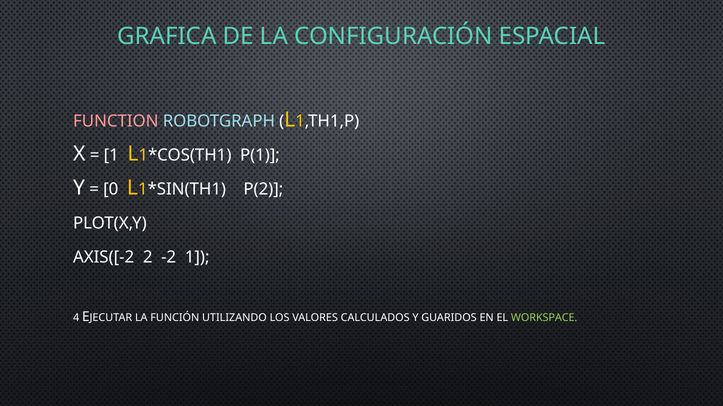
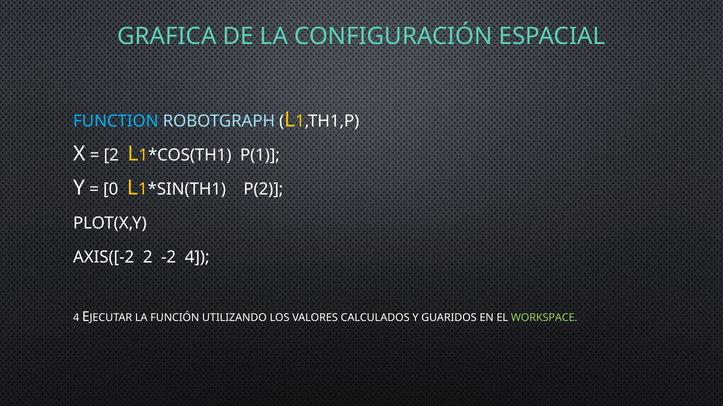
FUNCTION colour: pink -> light blue
1 at (111, 155): 1 -> 2
-2 1: 1 -> 4
